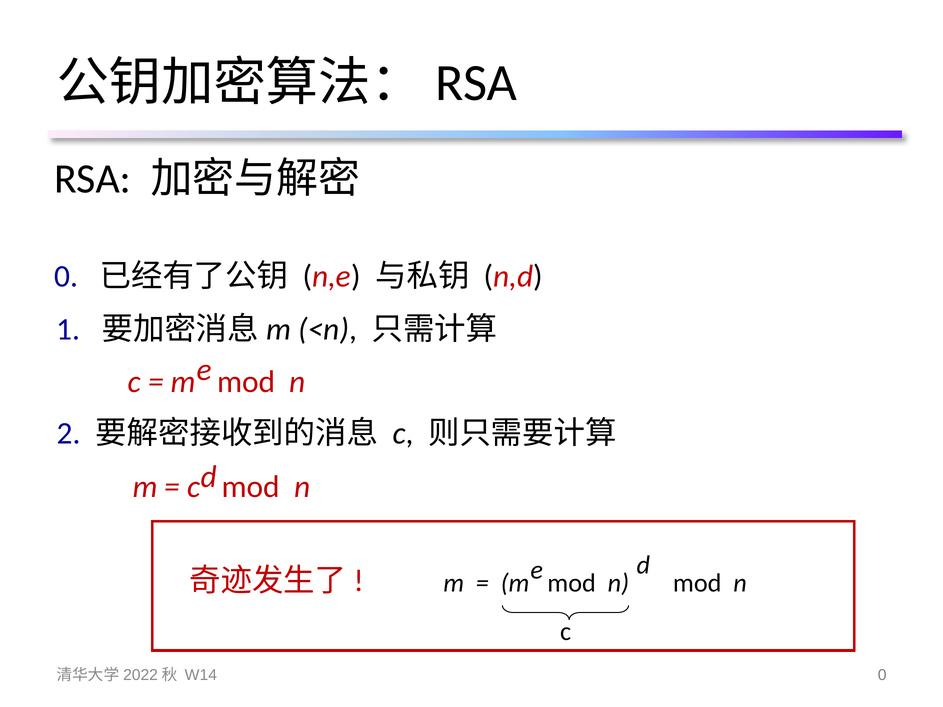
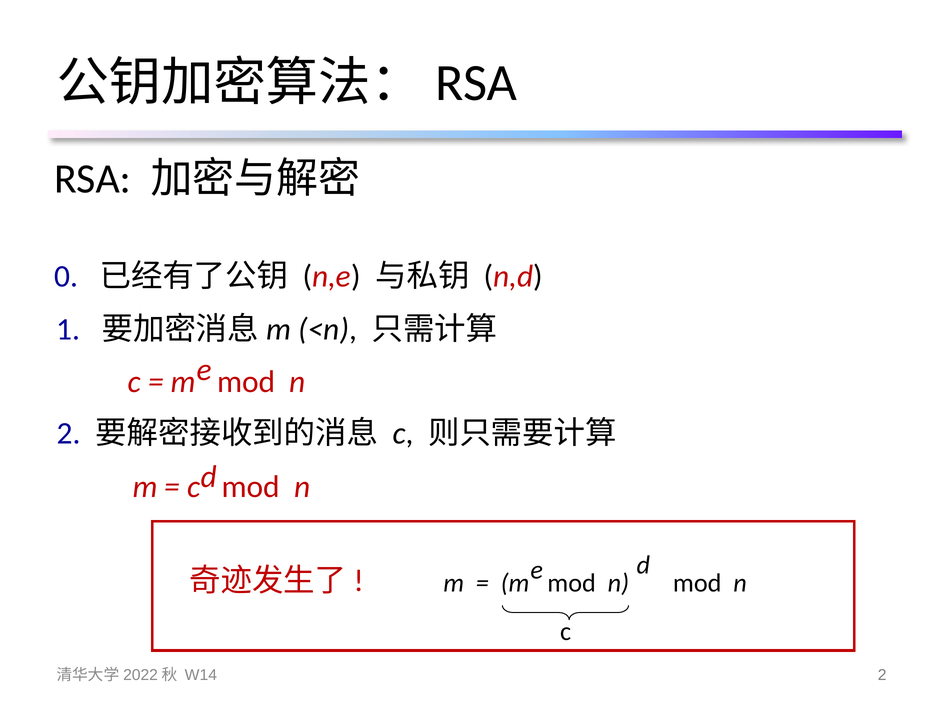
W14 0: 0 -> 2
